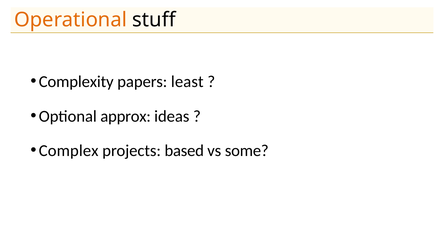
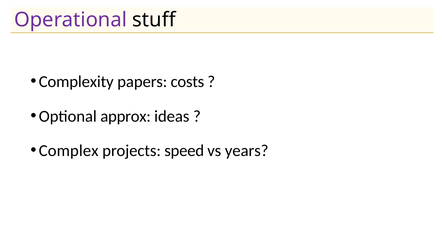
Operational colour: orange -> purple
least: least -> costs
based: based -> speed
some: some -> years
